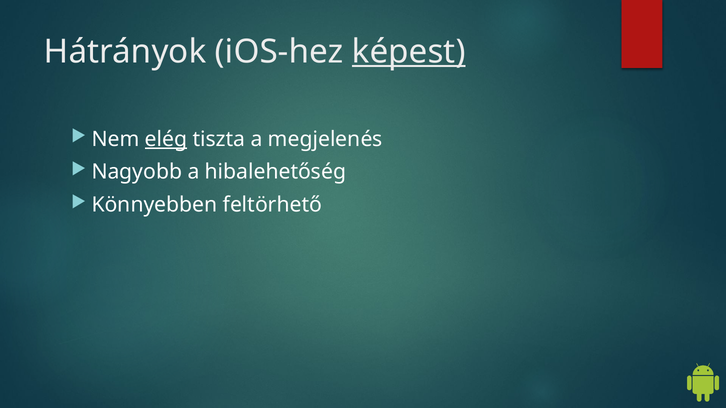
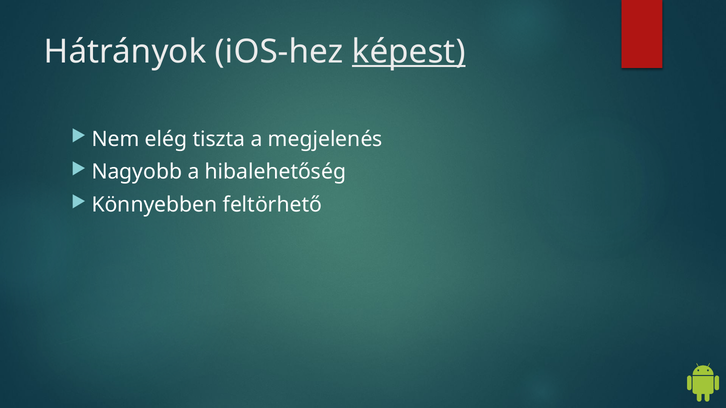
elég underline: present -> none
